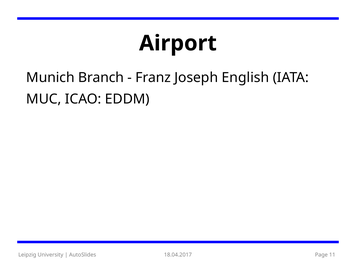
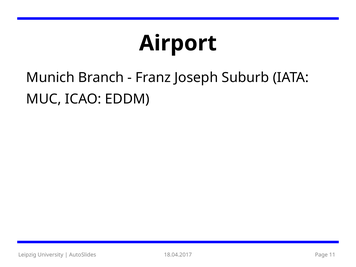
English: English -> Suburb
